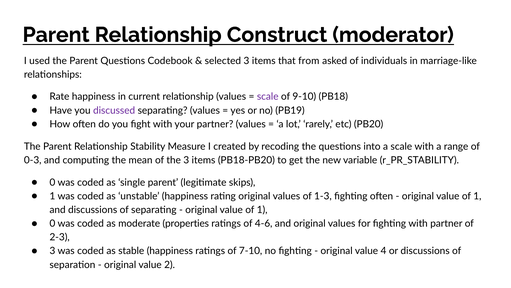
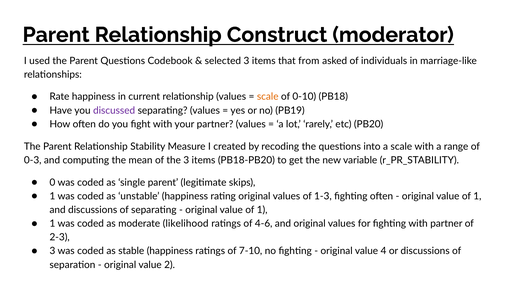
scale at (268, 97) colour: purple -> orange
9-10: 9-10 -> 0-10
0 at (52, 223): 0 -> 1
properties: properties -> likelihood
